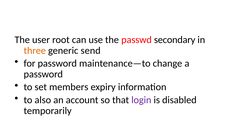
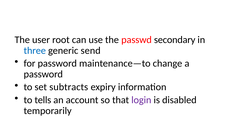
three colour: orange -> blue
members: members -> subtracts
also: also -> tells
